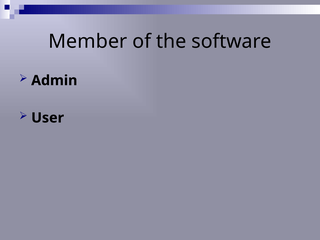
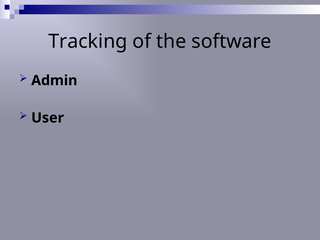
Member: Member -> Tracking
